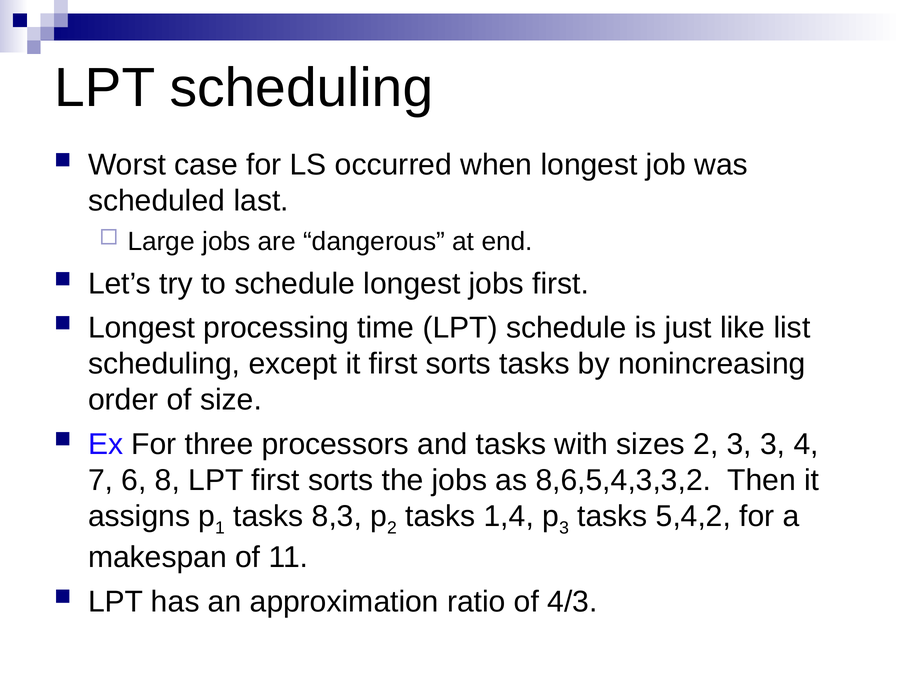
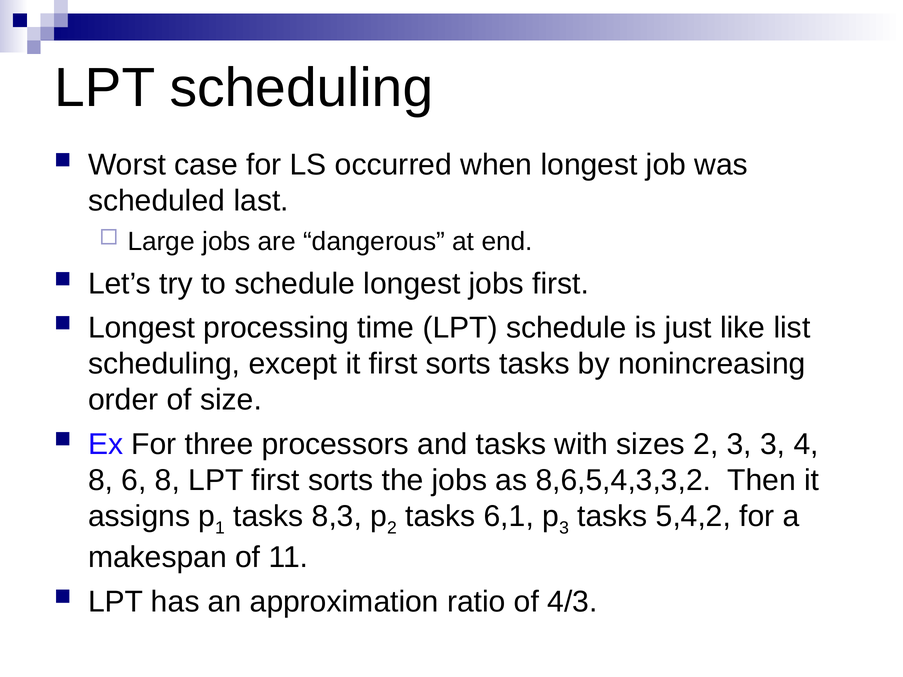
7 at (101, 480): 7 -> 8
1,4: 1,4 -> 6,1
